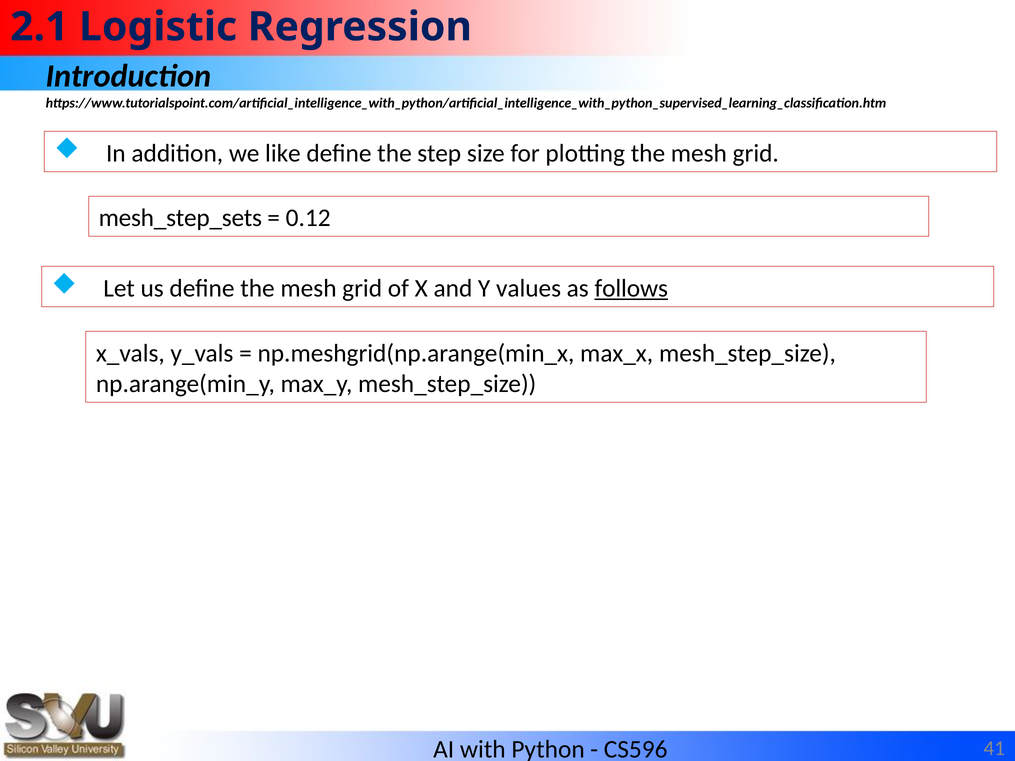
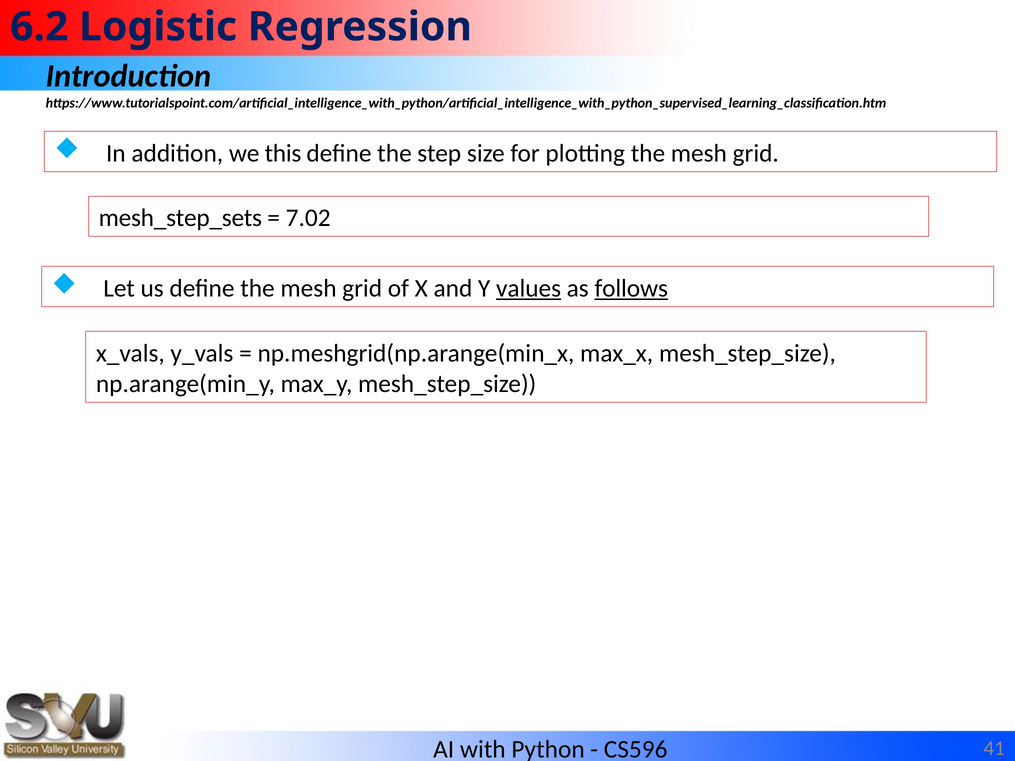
2.1: 2.1 -> 6.2
like: like -> this
0.12: 0.12 -> 7.02
values underline: none -> present
